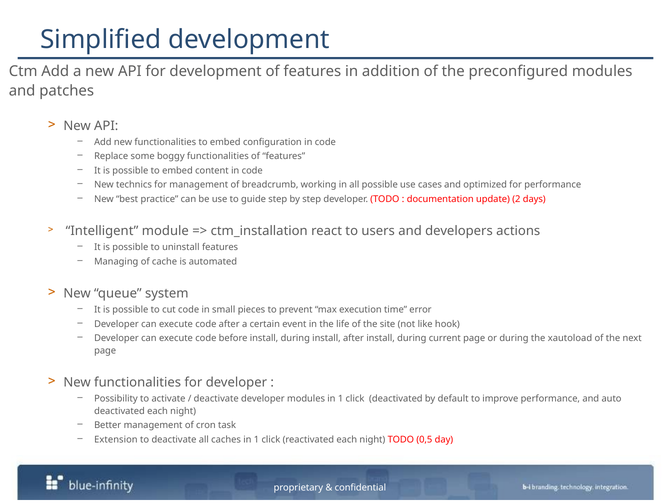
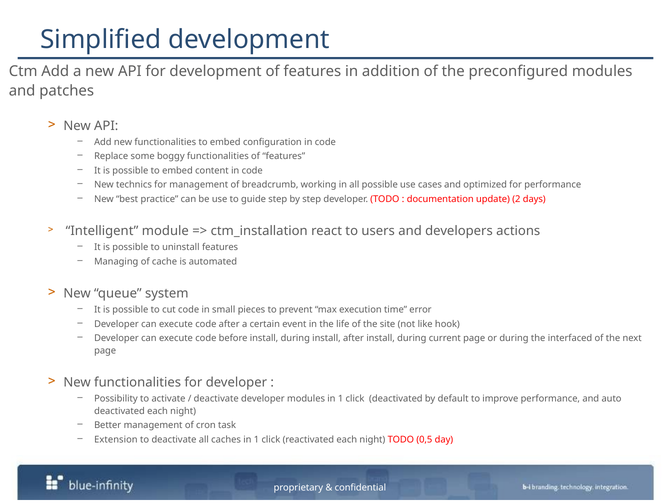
xautoload: xautoload -> interfaced
